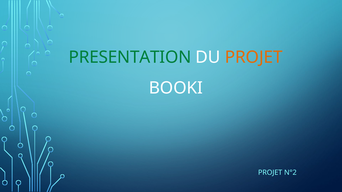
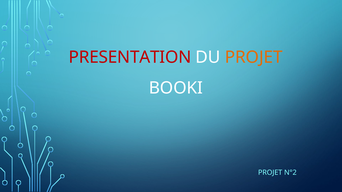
PRESENTATION colour: green -> red
